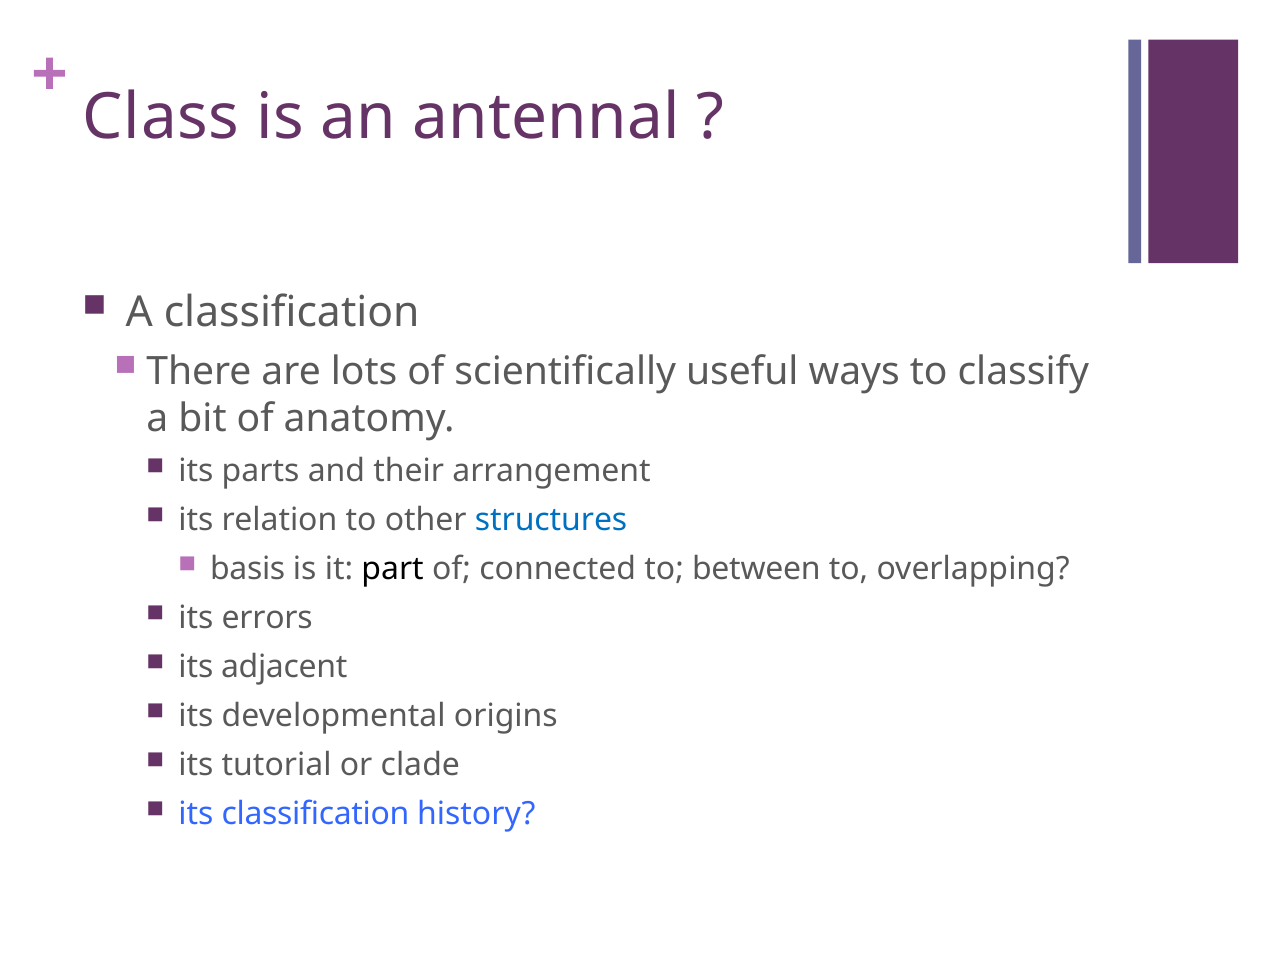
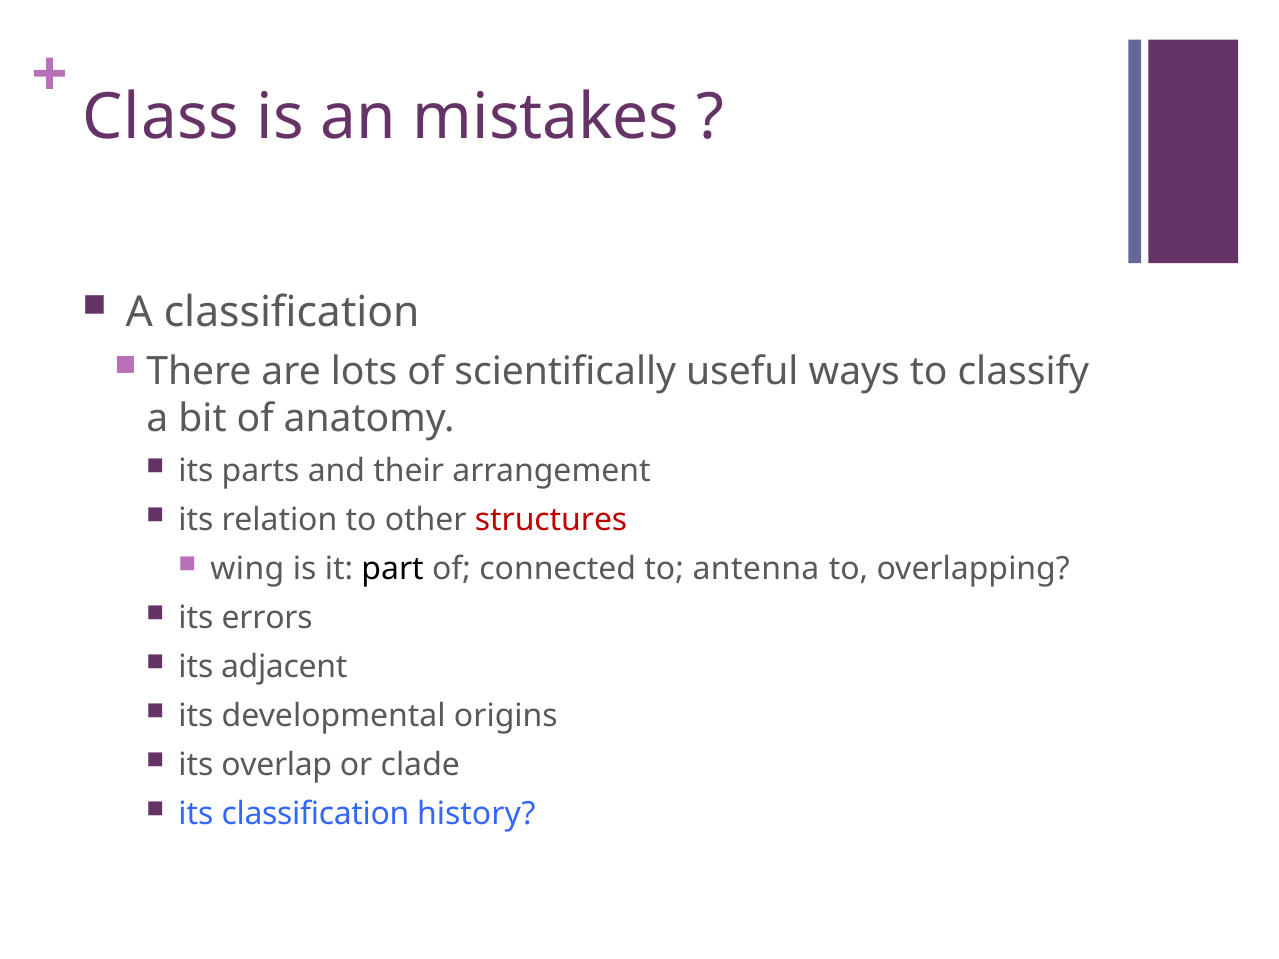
antennal: antennal -> mistakes
structures colour: blue -> red
basis: basis -> wing
between: between -> antenna
tutorial: tutorial -> overlap
